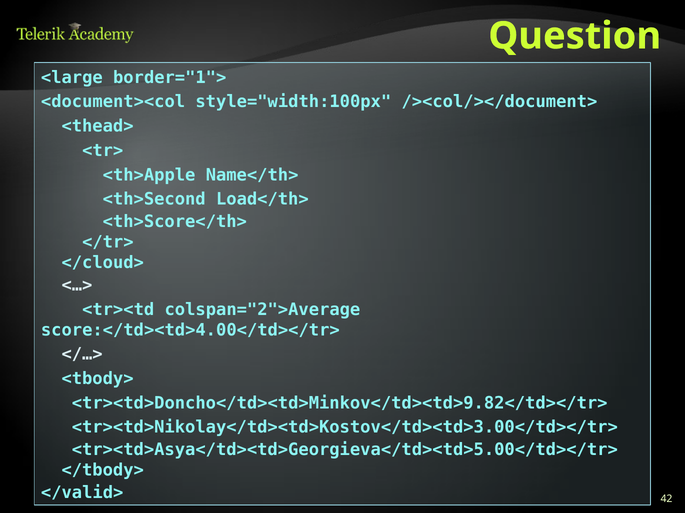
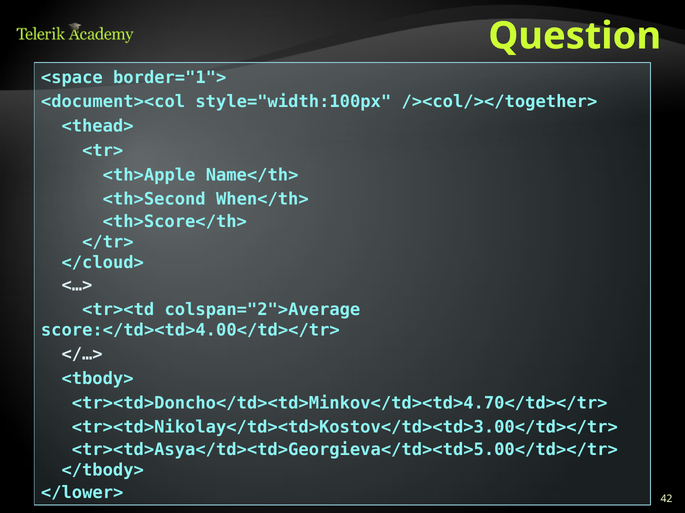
<large: <large -> <space
/><col/></document>: /><col/></document> -> /><col/></together>
Load</th>: Load</th> -> When</th>
<tr><td>Doncho</td><td>Minkov</td><td>9.82</td></tr>: <tr><td>Doncho</td><td>Minkov</td><td>9.82</td></tr> -> <tr><td>Doncho</td><td>Minkov</td><td>4.70</td></tr>
</valid>: </valid> -> </lower>
